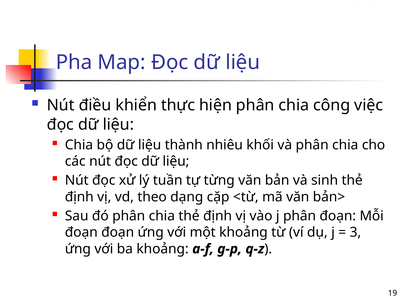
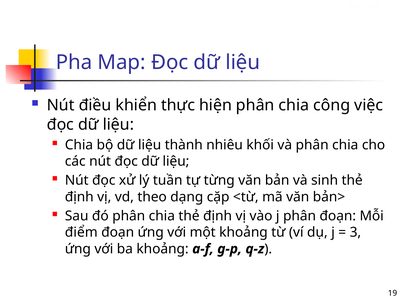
đoạn at (81, 232): đoạn -> điểm
